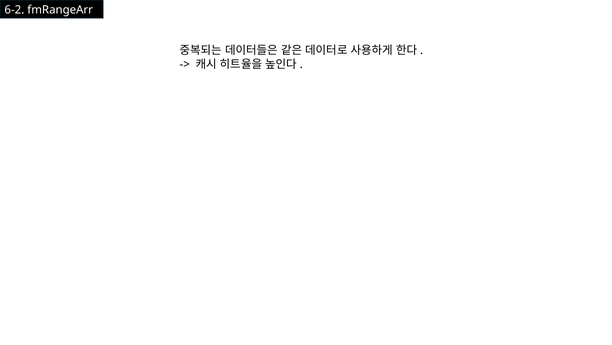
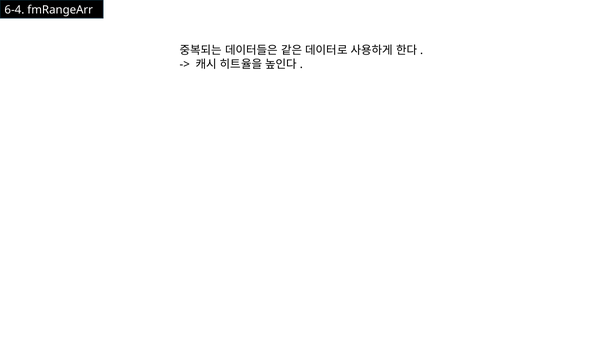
6-2: 6-2 -> 6-4
